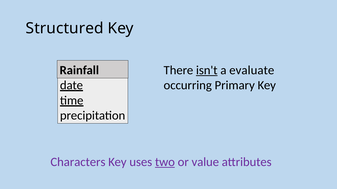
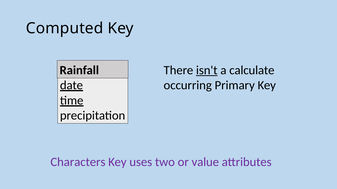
Structured: Structured -> Computed
evaluate: evaluate -> calculate
two underline: present -> none
